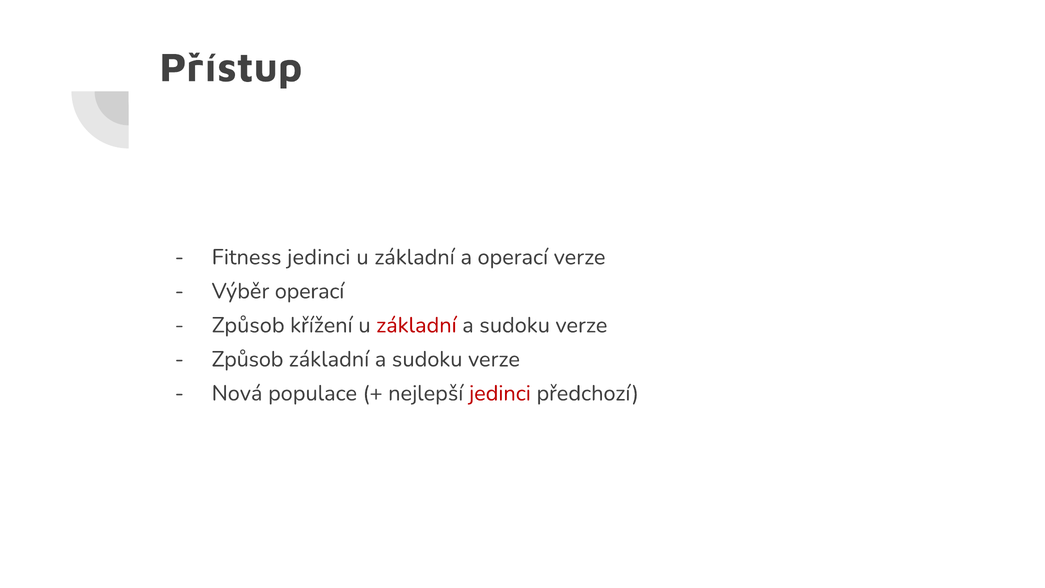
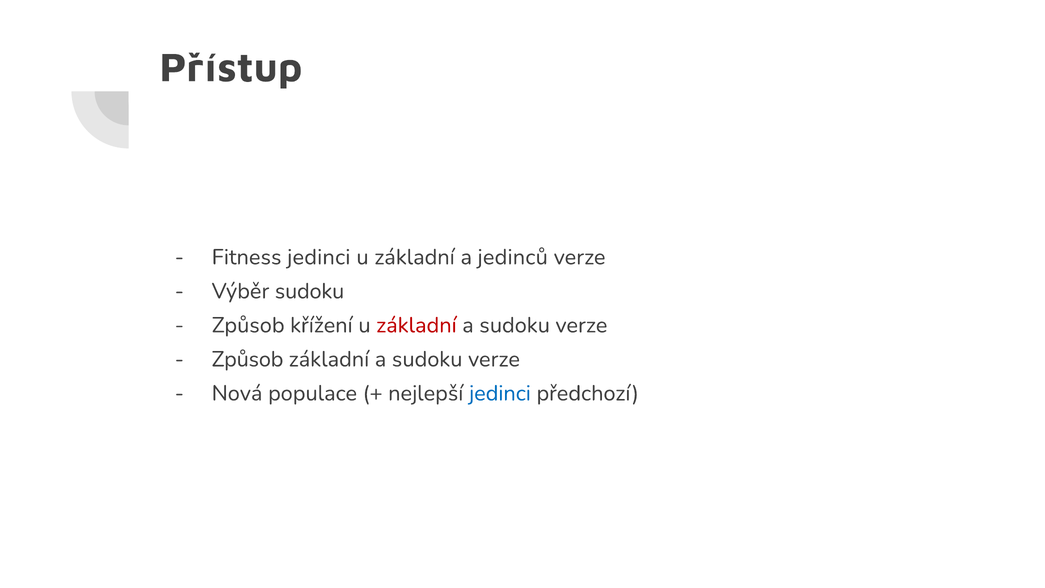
a operací: operací -> jedinců
Výběr operací: operací -> sudoku
jedinci at (500, 393) colour: red -> blue
